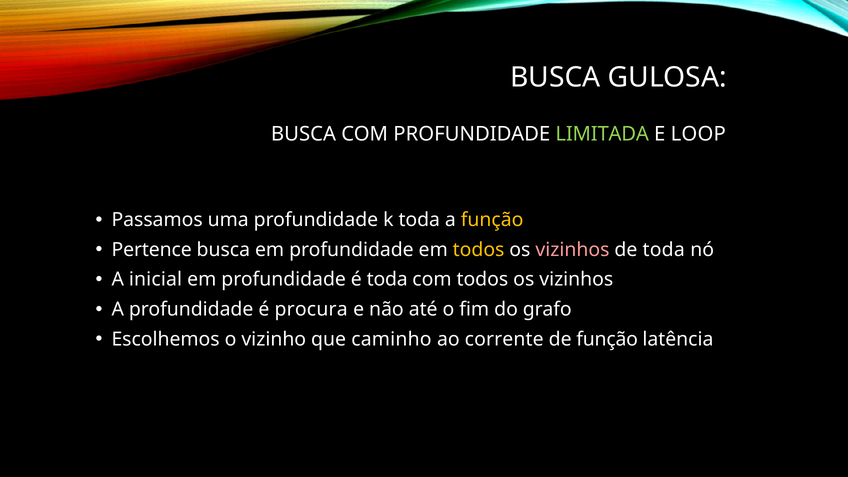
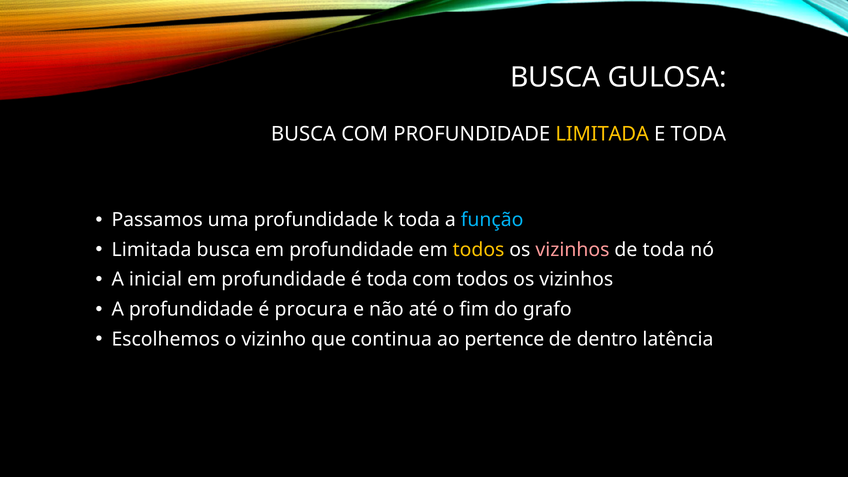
LIMITADA at (602, 134) colour: light green -> yellow
E LOOP: LOOP -> TODA
função at (492, 220) colour: yellow -> light blue
Pertence at (152, 250): Pertence -> Limitada
caminho: caminho -> continua
corrente: corrente -> pertence
de função: função -> dentro
